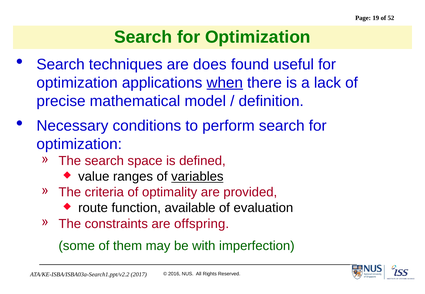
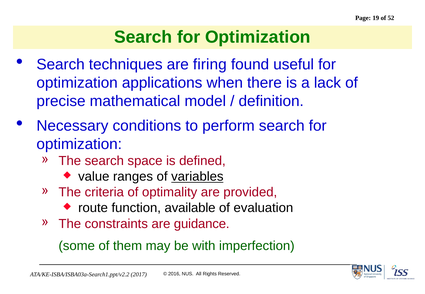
does: does -> firing
when underline: present -> none
offspring: offspring -> guidance
